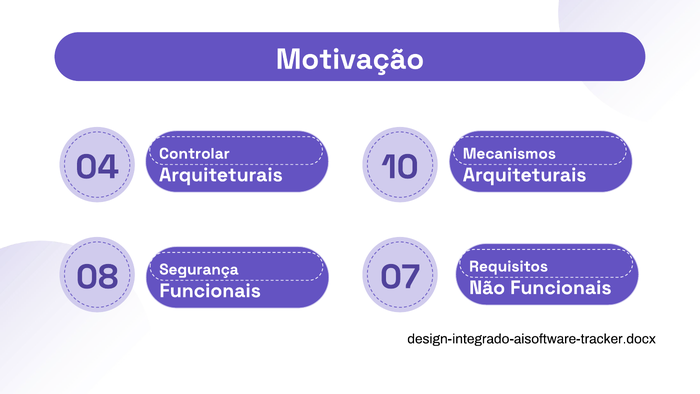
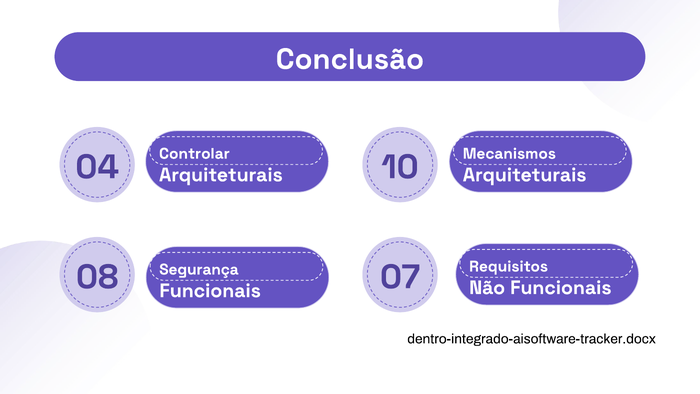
Motivação: Motivação -> Conclusão
design-integrado-aisoftware-tracker.docx: design-integrado-aisoftware-tracker.docx -> dentro-integrado-aisoftware-tracker.docx
